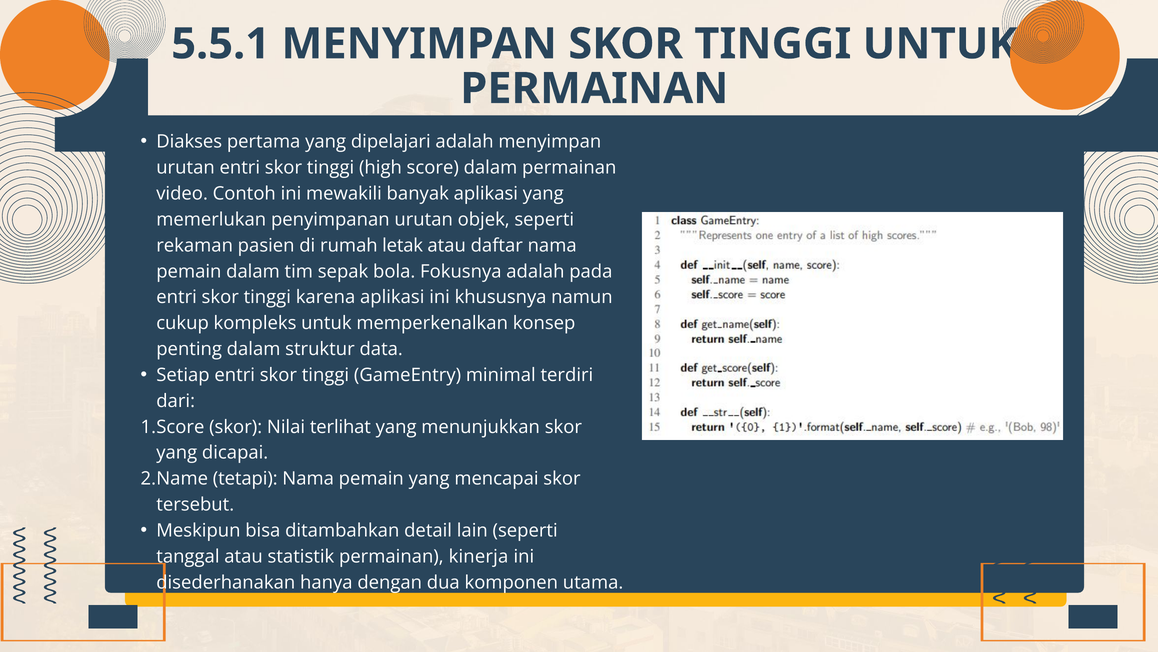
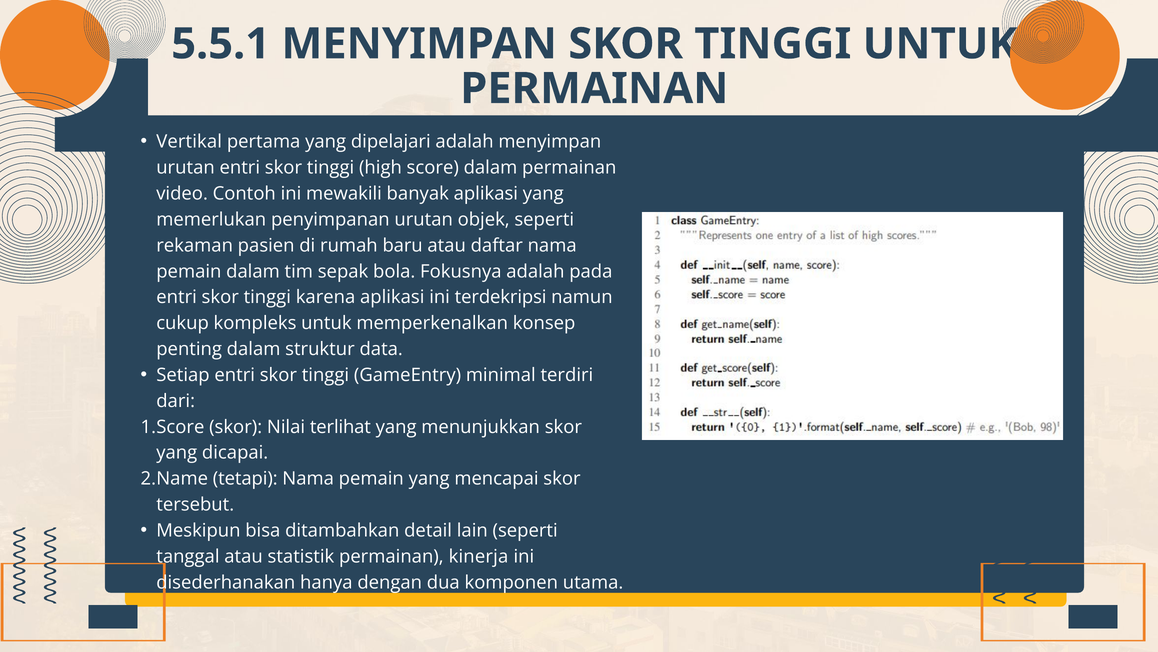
Diakses: Diakses -> Vertikal
letak: letak -> baru
khususnya: khususnya -> terdekripsi
